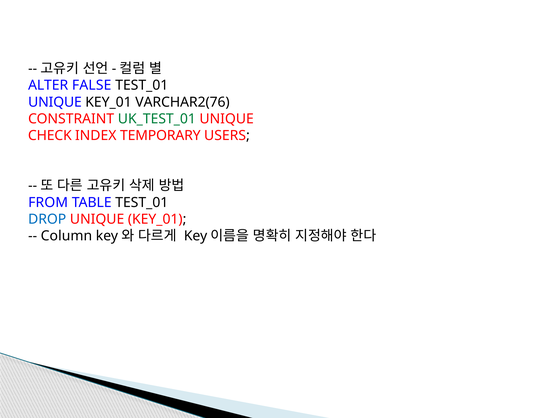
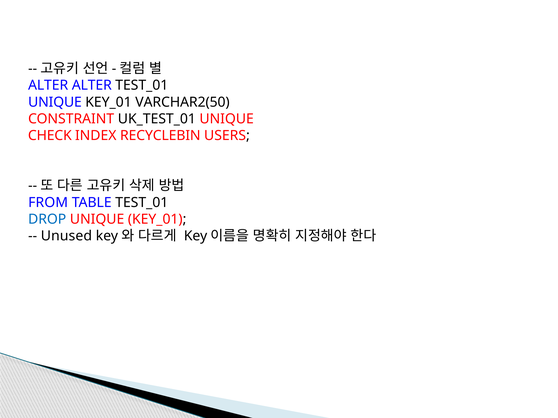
ALTER FALSE: FALSE -> ALTER
VARCHAR2(76: VARCHAR2(76 -> VARCHAR2(50
UK_TEST_01 colour: green -> black
TEMPORARY: TEMPORARY -> RECYCLEBIN
Column: Column -> Unused
